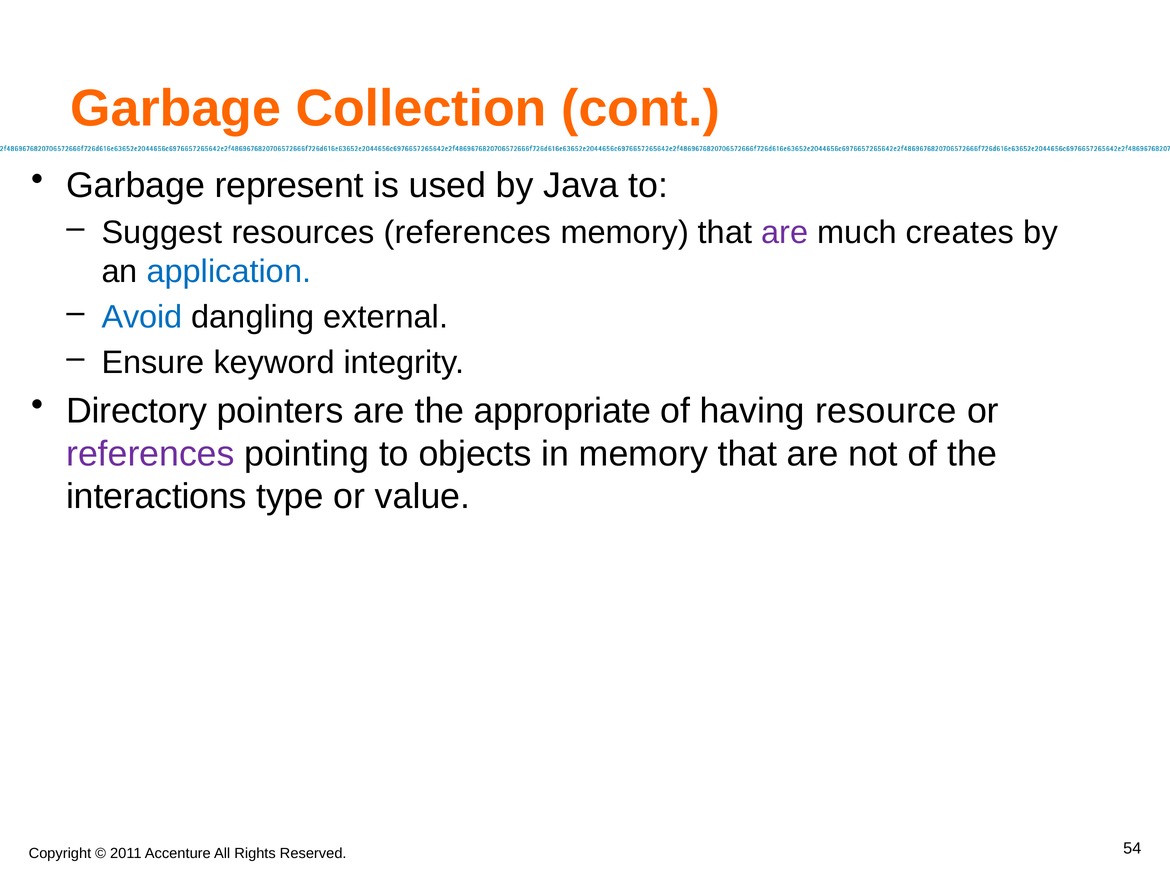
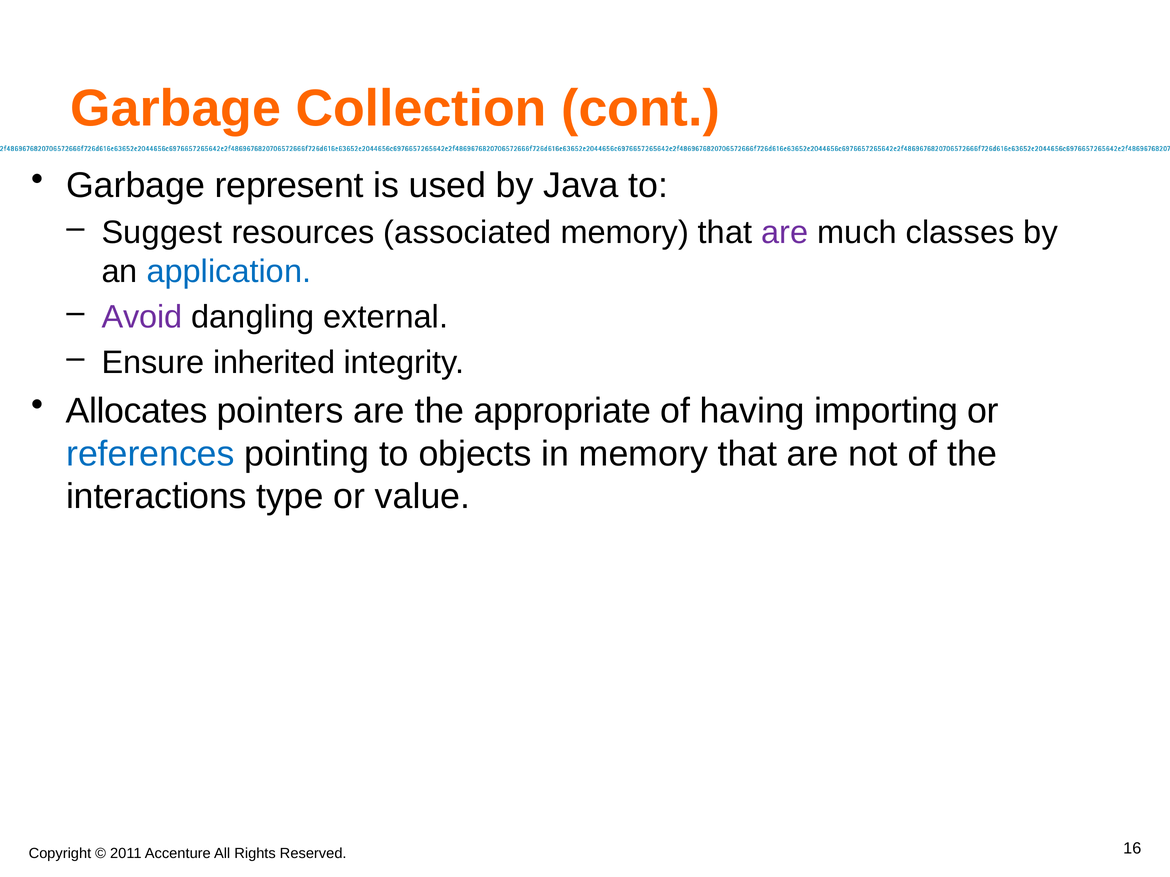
resources references: references -> associated
creates: creates -> classes
Avoid colour: blue -> purple
keyword: keyword -> inherited
Directory: Directory -> Allocates
resource: resource -> importing
references at (150, 454) colour: purple -> blue
54: 54 -> 16
